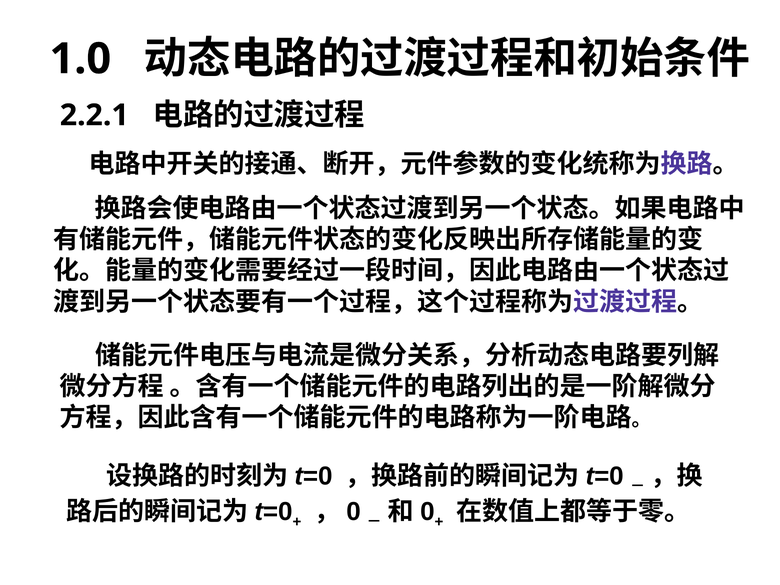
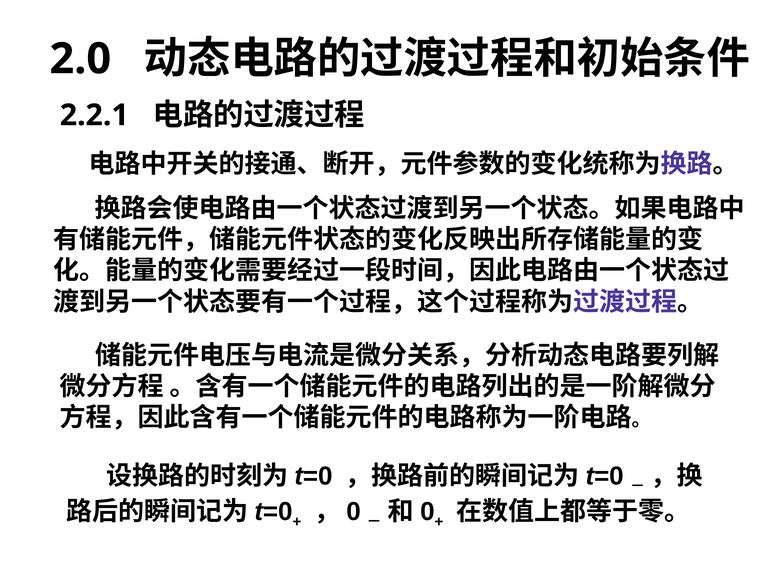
1.0: 1.0 -> 2.0
